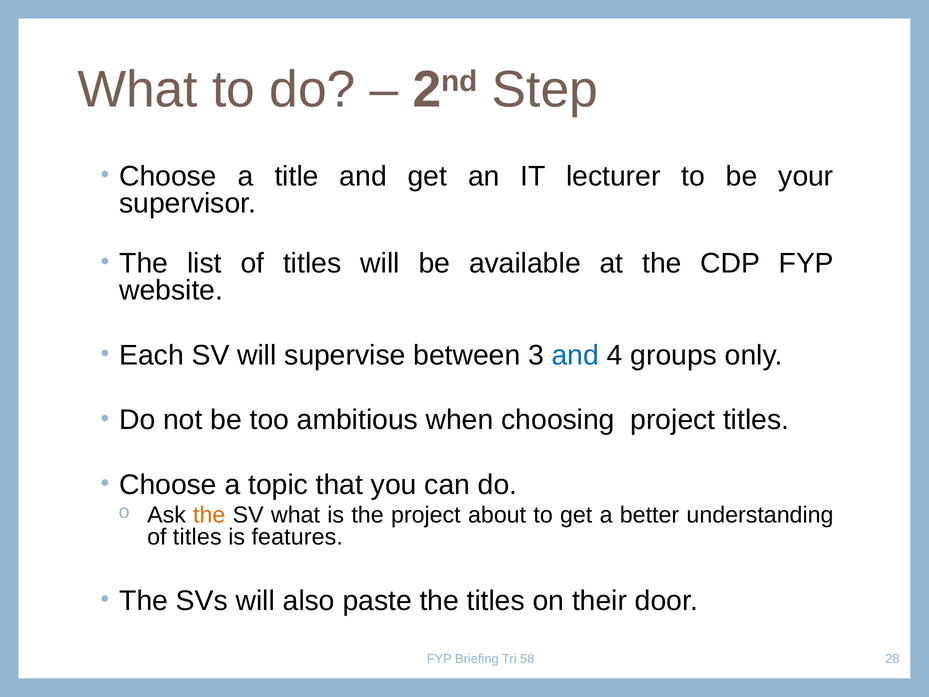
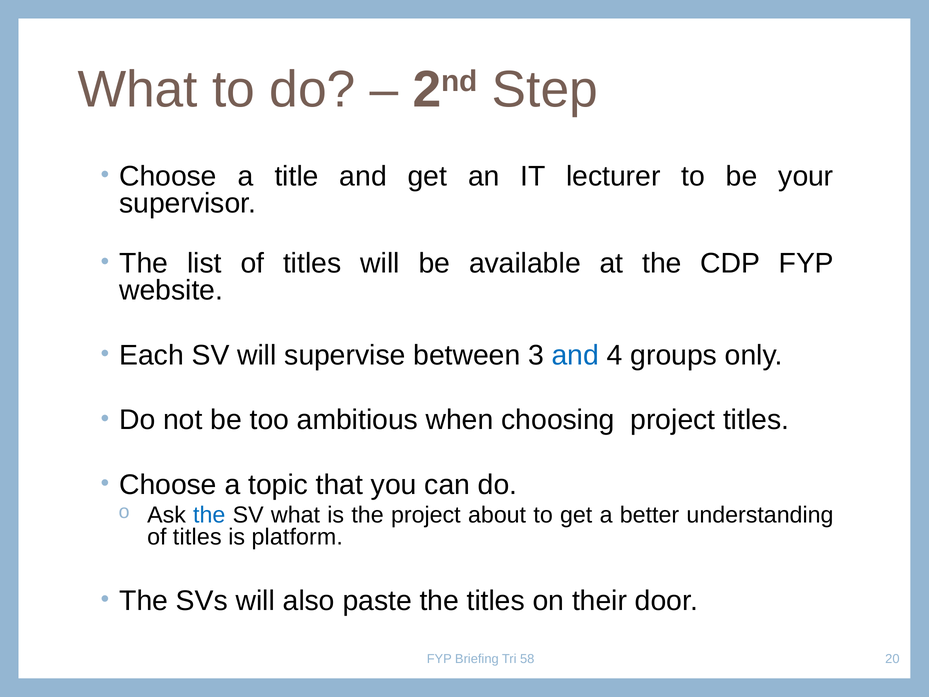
the at (209, 515) colour: orange -> blue
features: features -> platform
28: 28 -> 20
